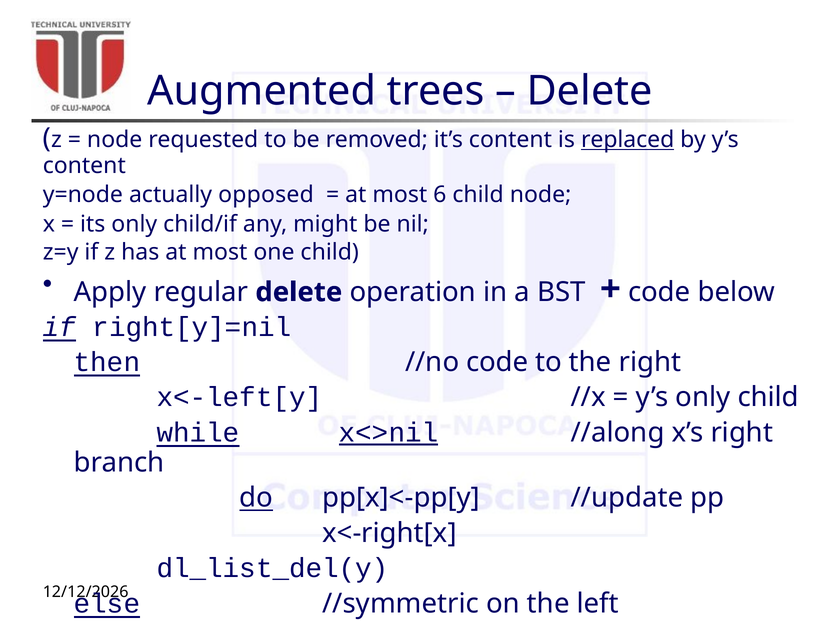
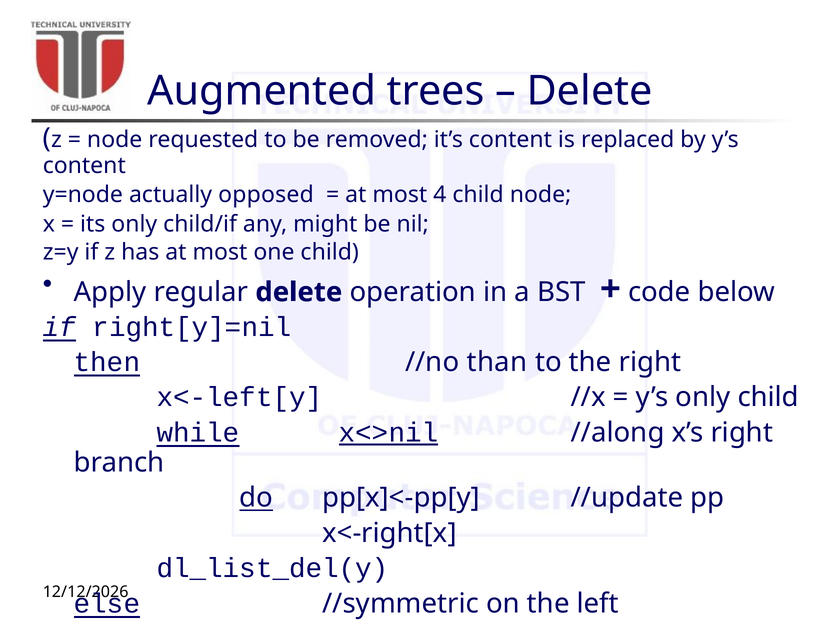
replaced underline: present -> none
6: 6 -> 4
//no code: code -> than
